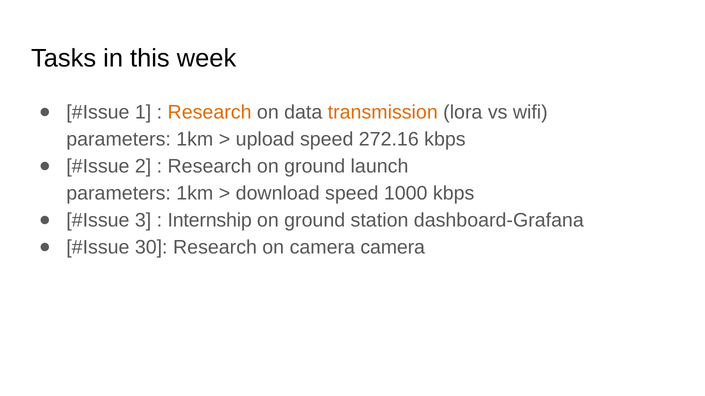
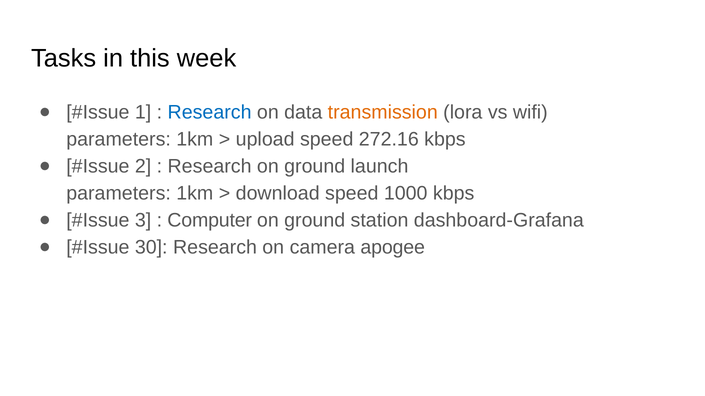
Research at (210, 113) colour: orange -> blue
Internship: Internship -> Computer
camera camera: camera -> apogee
